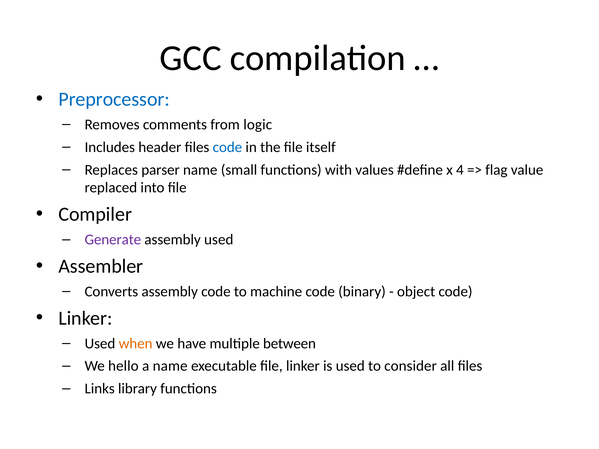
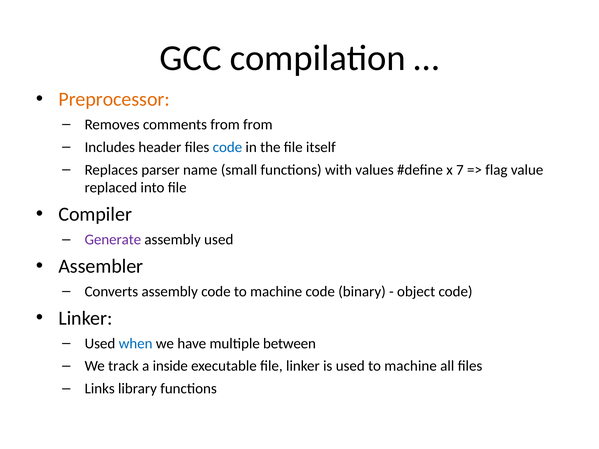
Preprocessor colour: blue -> orange
from logic: logic -> from
4: 4 -> 7
when colour: orange -> blue
hello: hello -> track
a name: name -> inside
used to consider: consider -> machine
